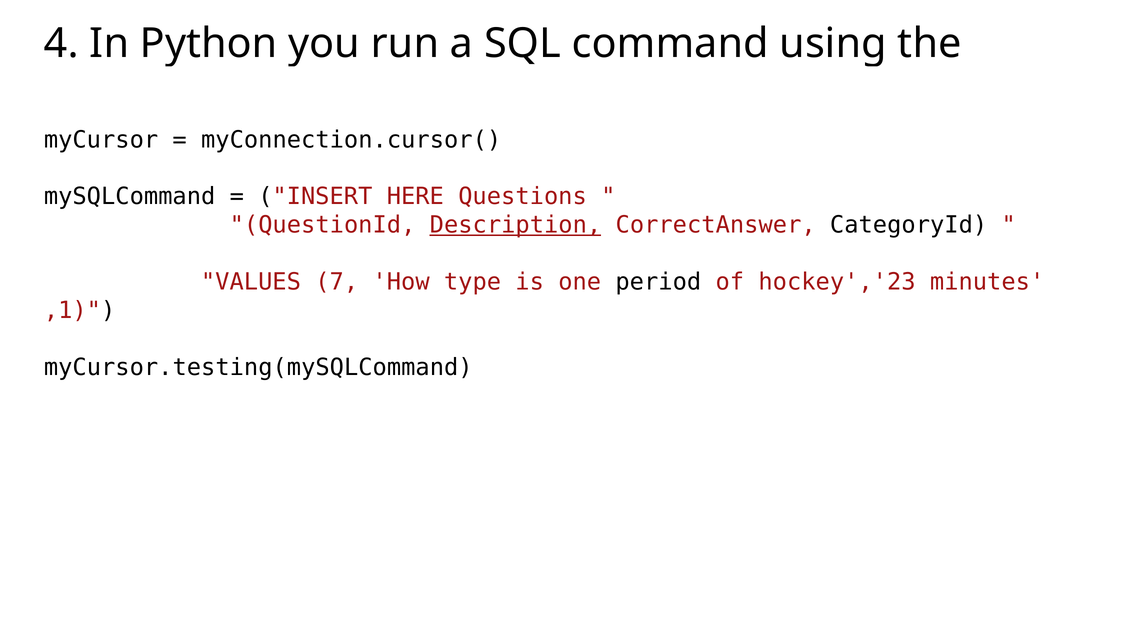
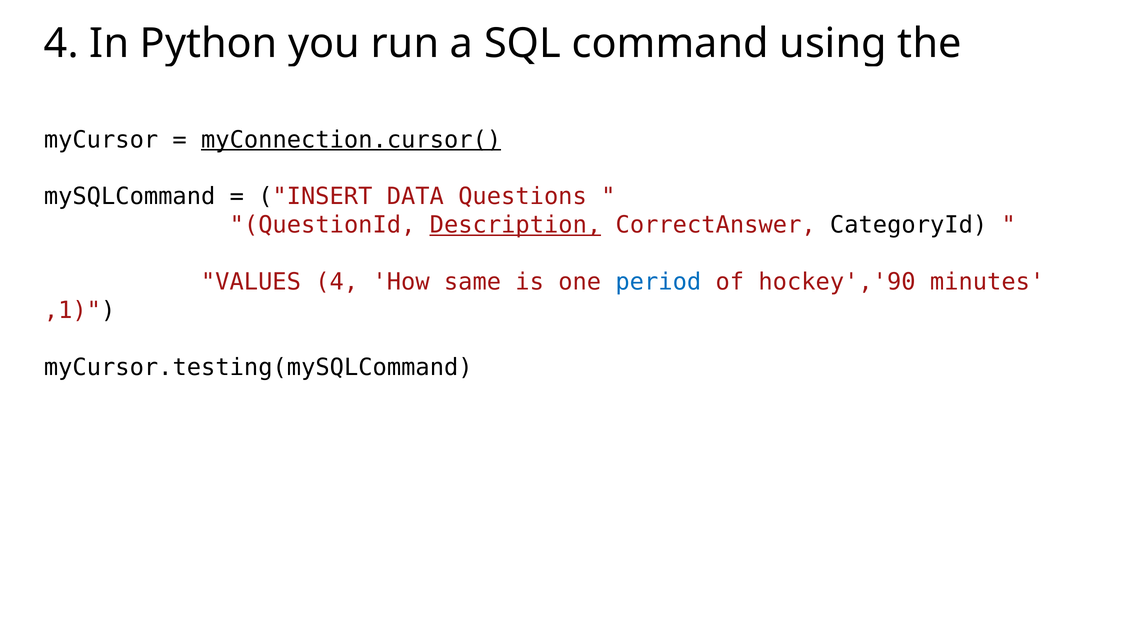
myConnection.cursor( underline: none -> present
HERE: HERE -> DATA
VALUES 7: 7 -> 4
type: type -> same
period colour: black -> blue
hockey','23: hockey','23 -> hockey','90
